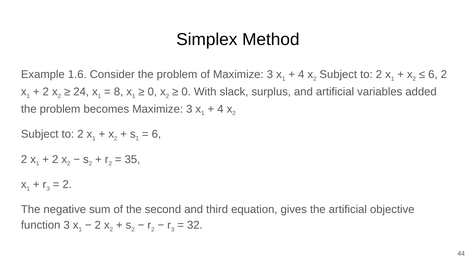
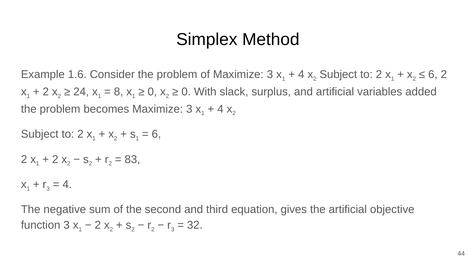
35: 35 -> 83
2 at (67, 184): 2 -> 4
